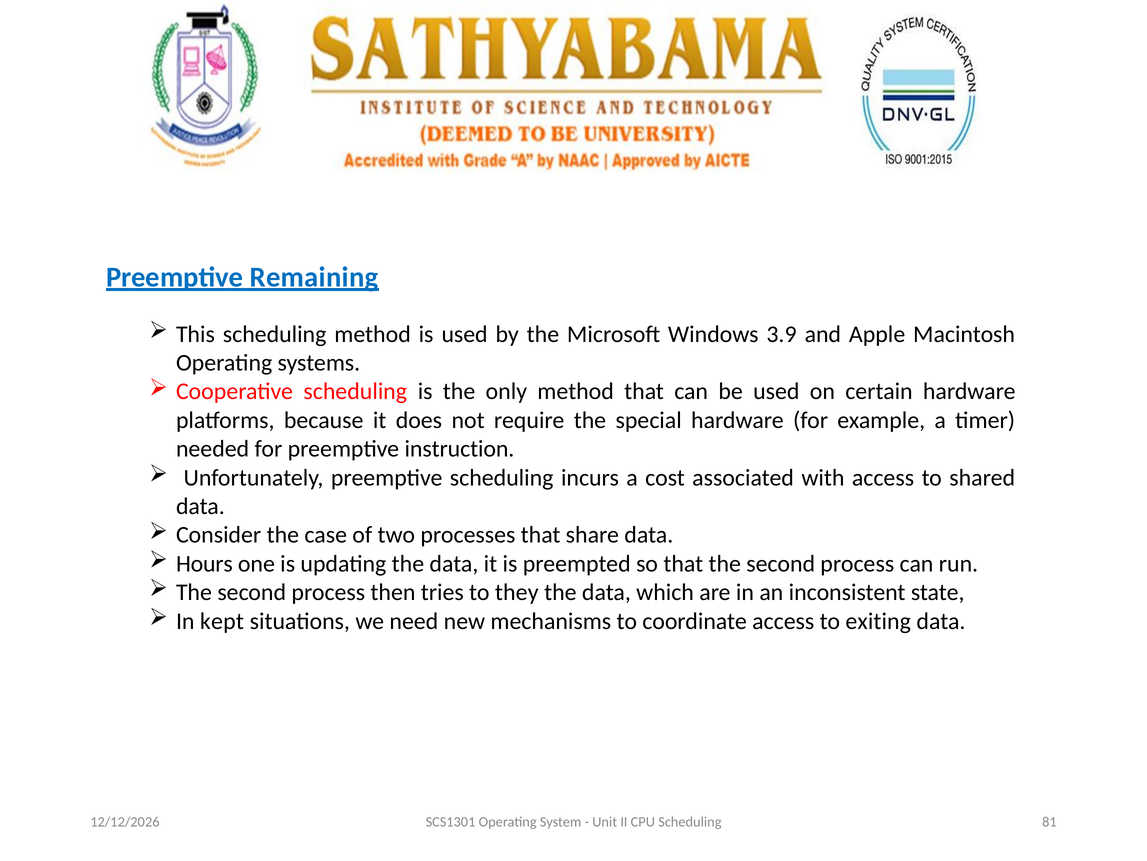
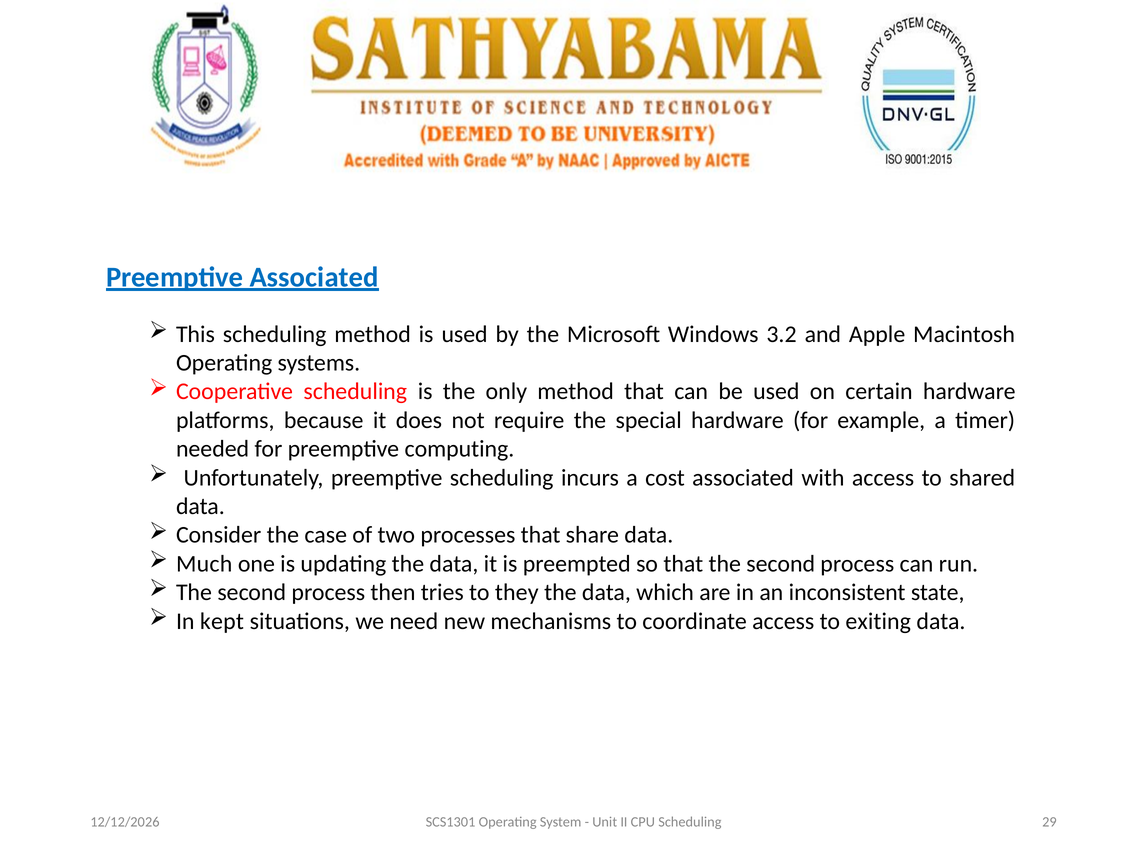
Preemptive Remaining: Remaining -> Associated
3.9: 3.9 -> 3.2
instruction: instruction -> computing
Hours: Hours -> Much
81: 81 -> 29
